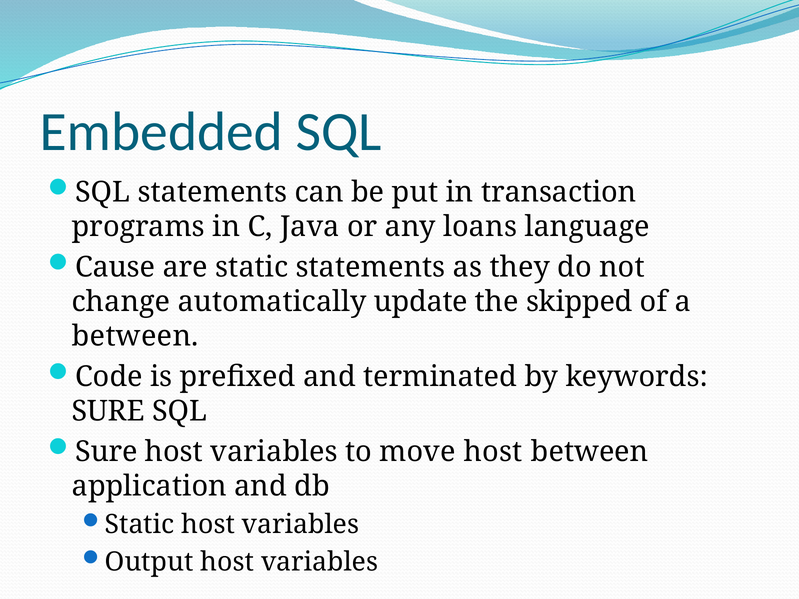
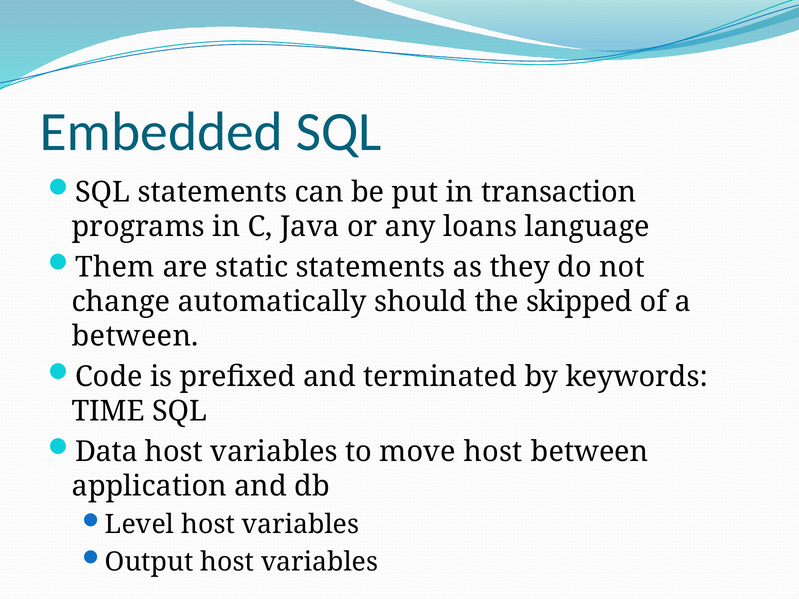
Cause: Cause -> Them
update: update -> should
SURE at (108, 411): SURE -> TIME
Sure at (106, 452): Sure -> Data
Static at (140, 525): Static -> Level
